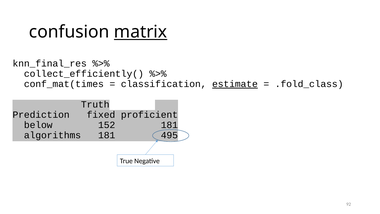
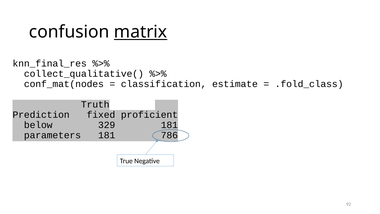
collect_efficiently(: collect_efficiently( -> collect_qualitative(
conf_mat(times: conf_mat(times -> conf_mat(nodes
estimate underline: present -> none
152: 152 -> 329
algorithms: algorithms -> parameters
495: 495 -> 786
